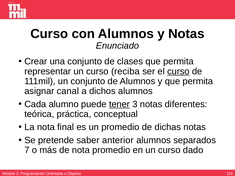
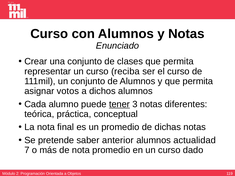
curso at (178, 71) underline: present -> none
canal: canal -> votos
separados: separados -> actualidad
